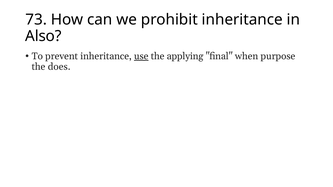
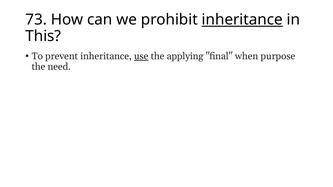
inheritance at (242, 20) underline: none -> present
Also: Also -> This
does: does -> need
